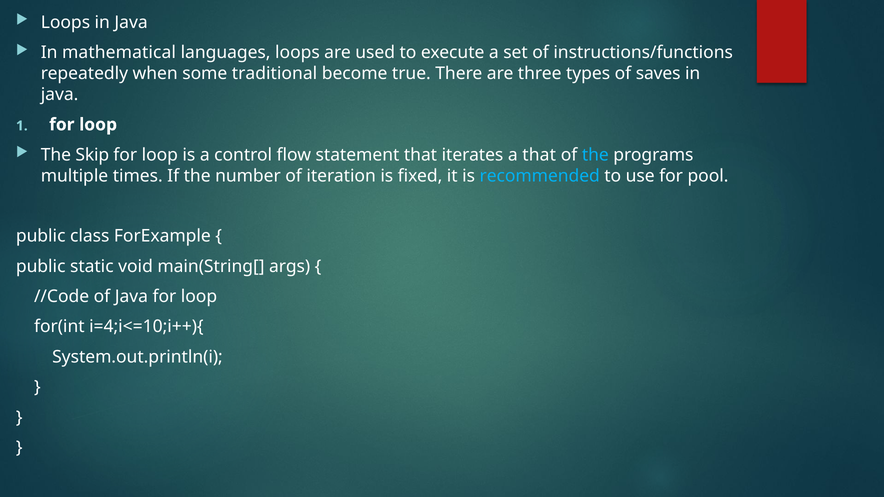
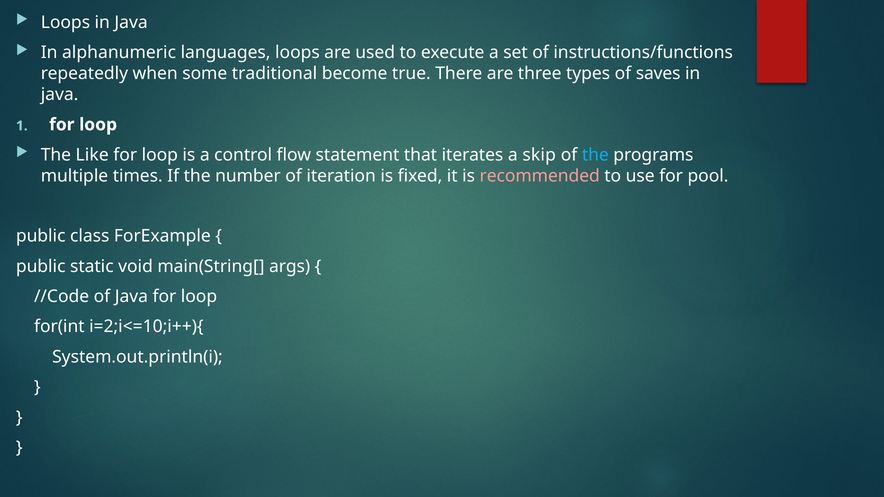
mathematical: mathematical -> alphanumeric
Skip: Skip -> Like
a that: that -> skip
recommended colour: light blue -> pink
i=4;i<=10;i++){: i=4;i<=10;i++){ -> i=2;i<=10;i++){
